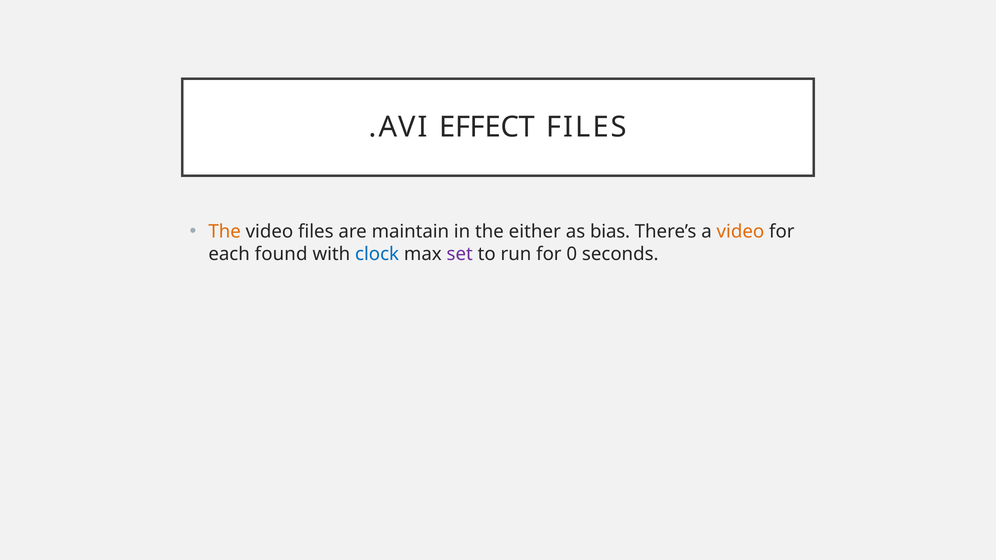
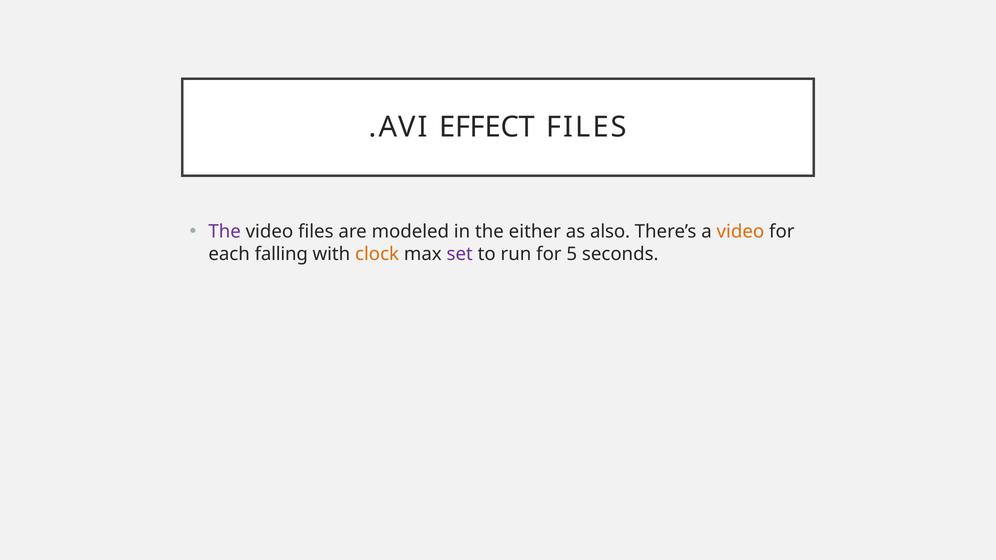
The at (225, 232) colour: orange -> purple
maintain: maintain -> modeled
bias: bias -> also
found: found -> falling
clock colour: blue -> orange
0: 0 -> 5
